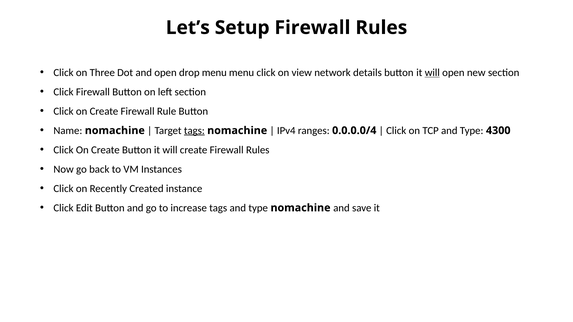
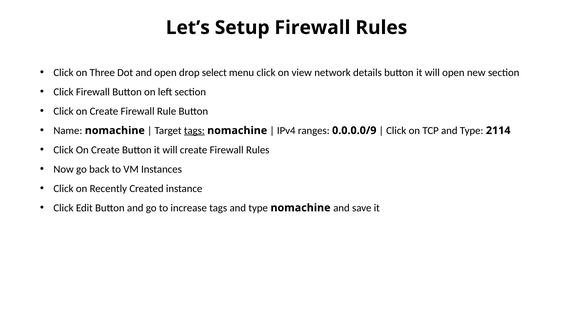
drop menu: menu -> select
will at (432, 73) underline: present -> none
0.0.0.0/4: 0.0.0.0/4 -> 0.0.0.0/9
4300: 4300 -> 2114
